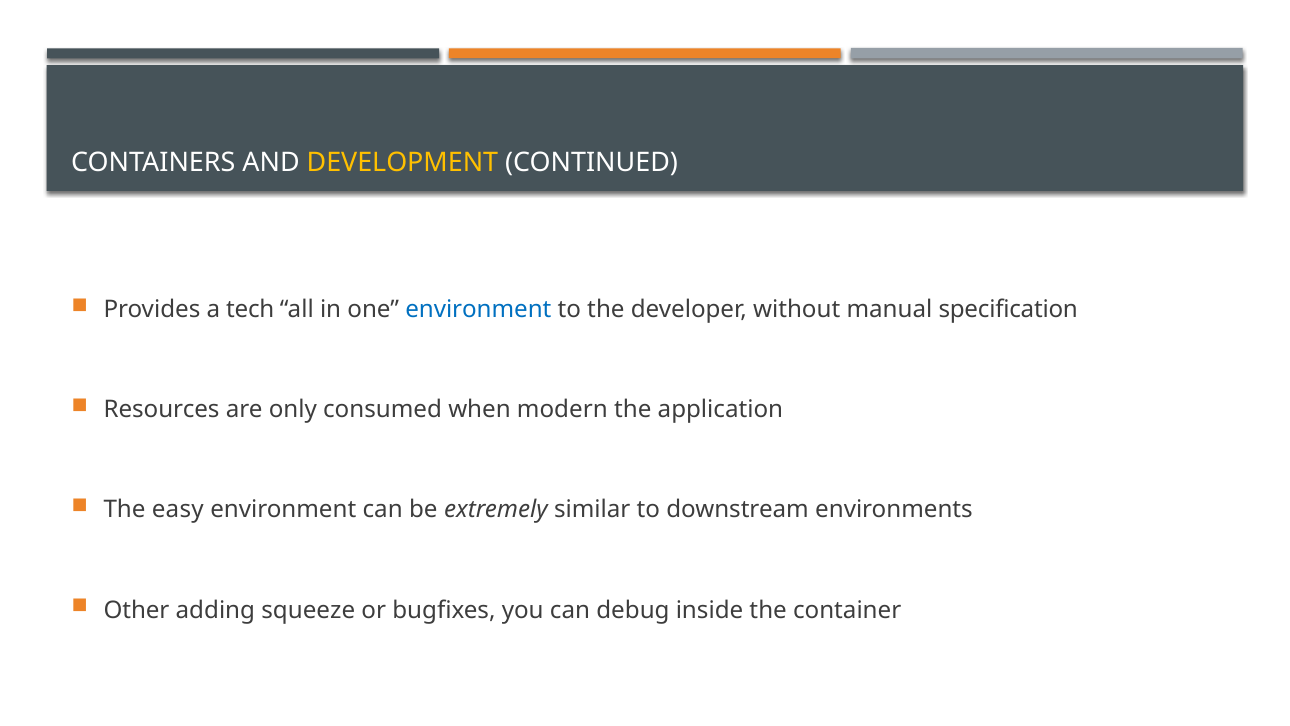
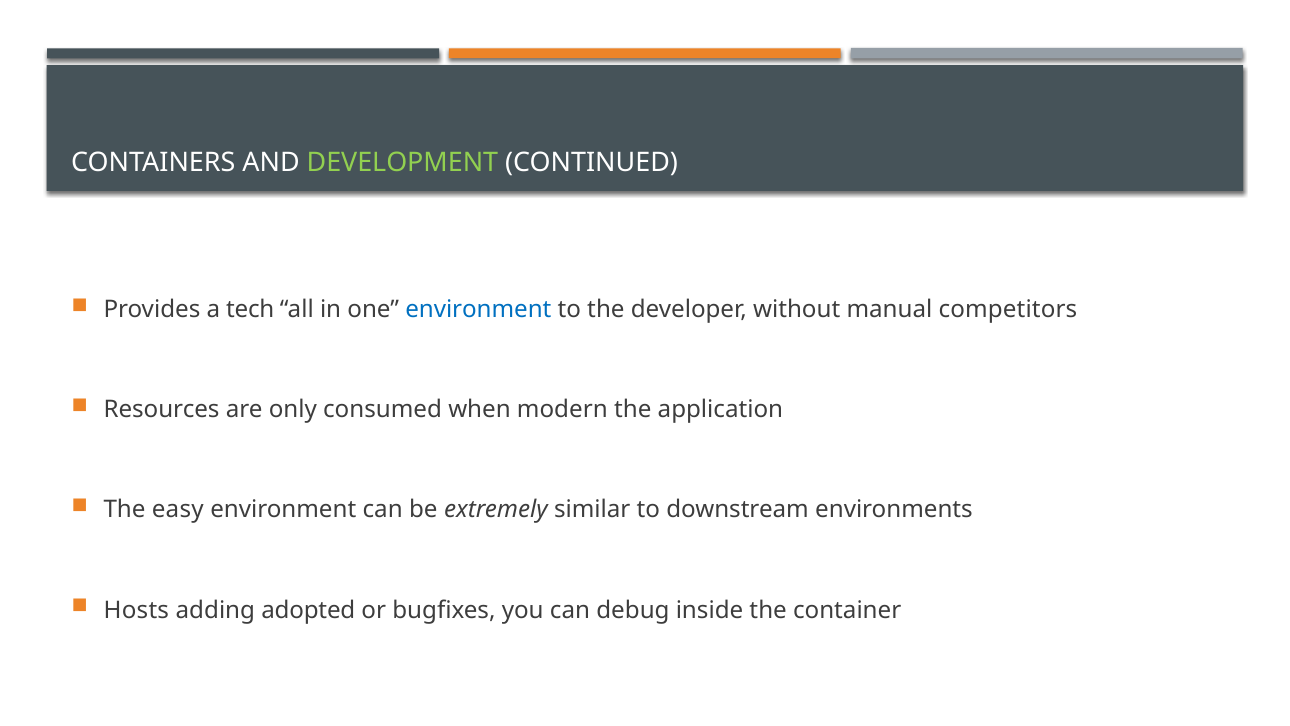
DEVELOPMENT colour: yellow -> light green
specification: specification -> competitors
Other: Other -> Hosts
squeeze: squeeze -> adopted
